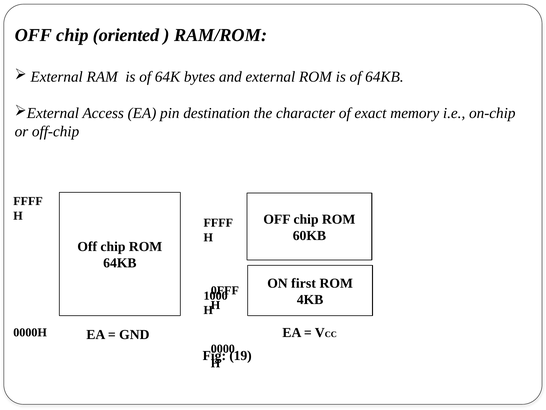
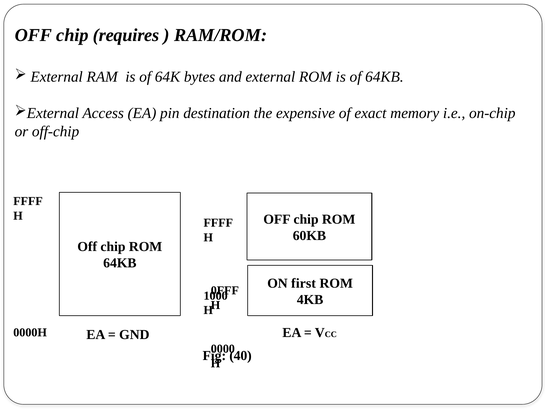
oriented: oriented -> requires
character: character -> expensive
19: 19 -> 40
